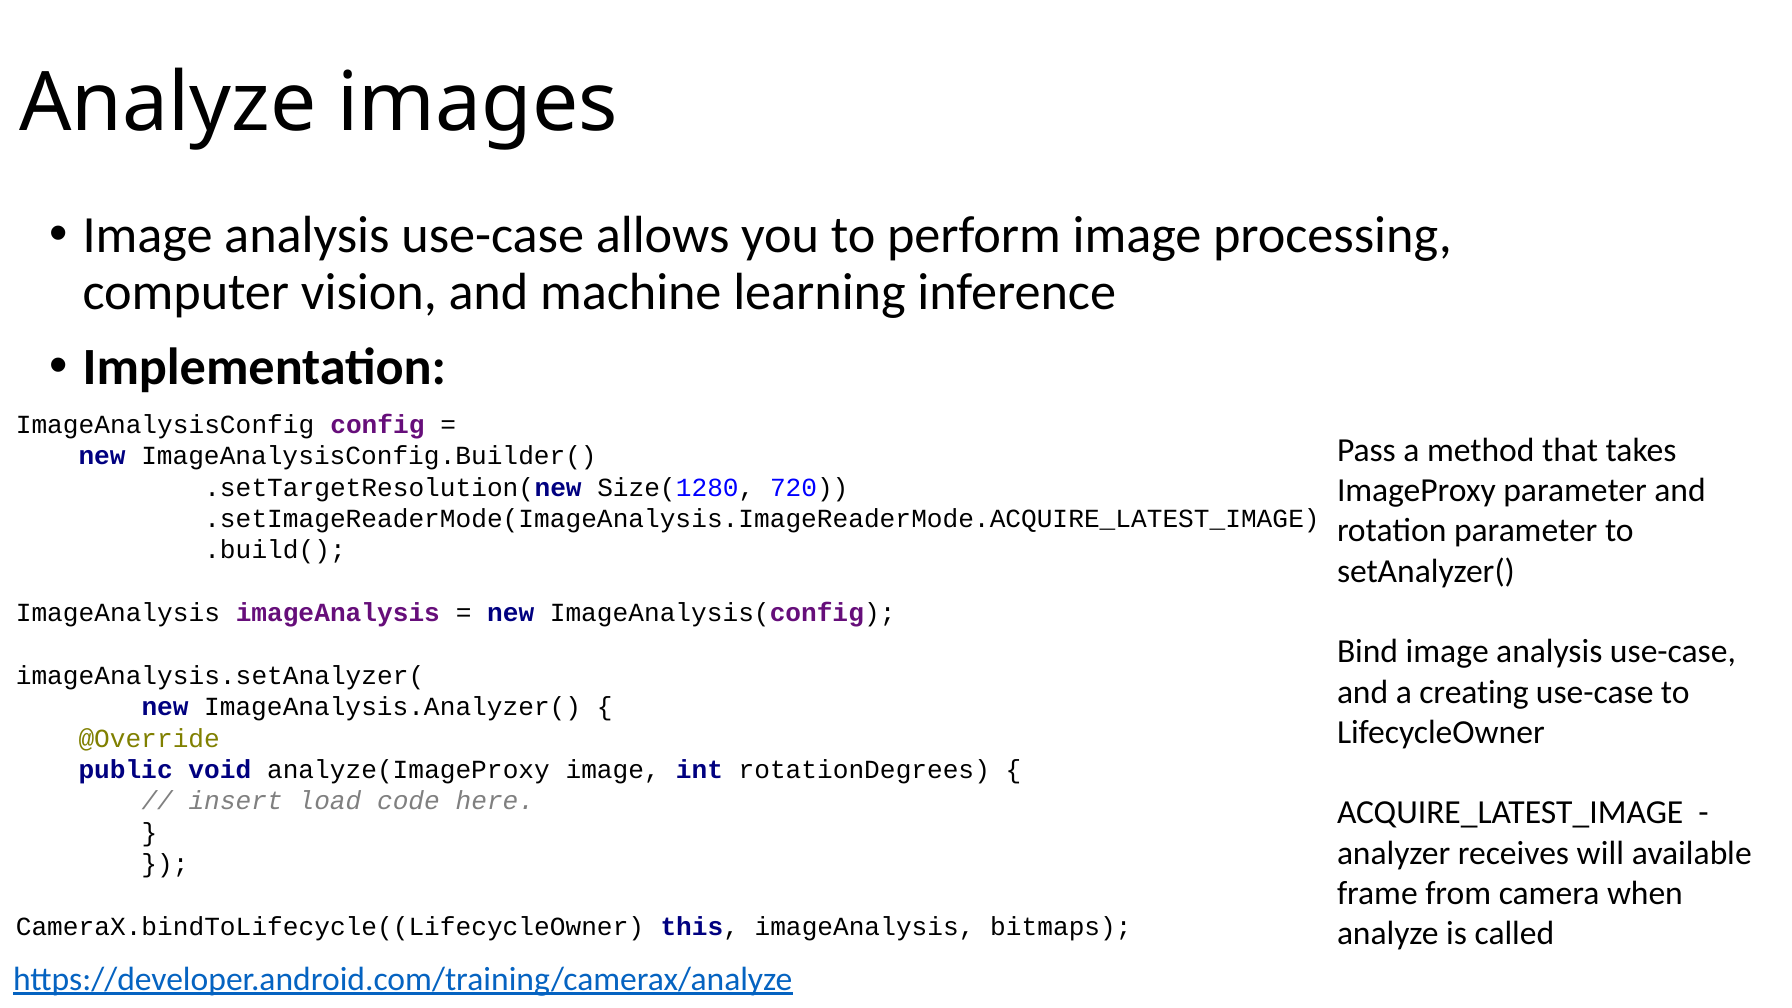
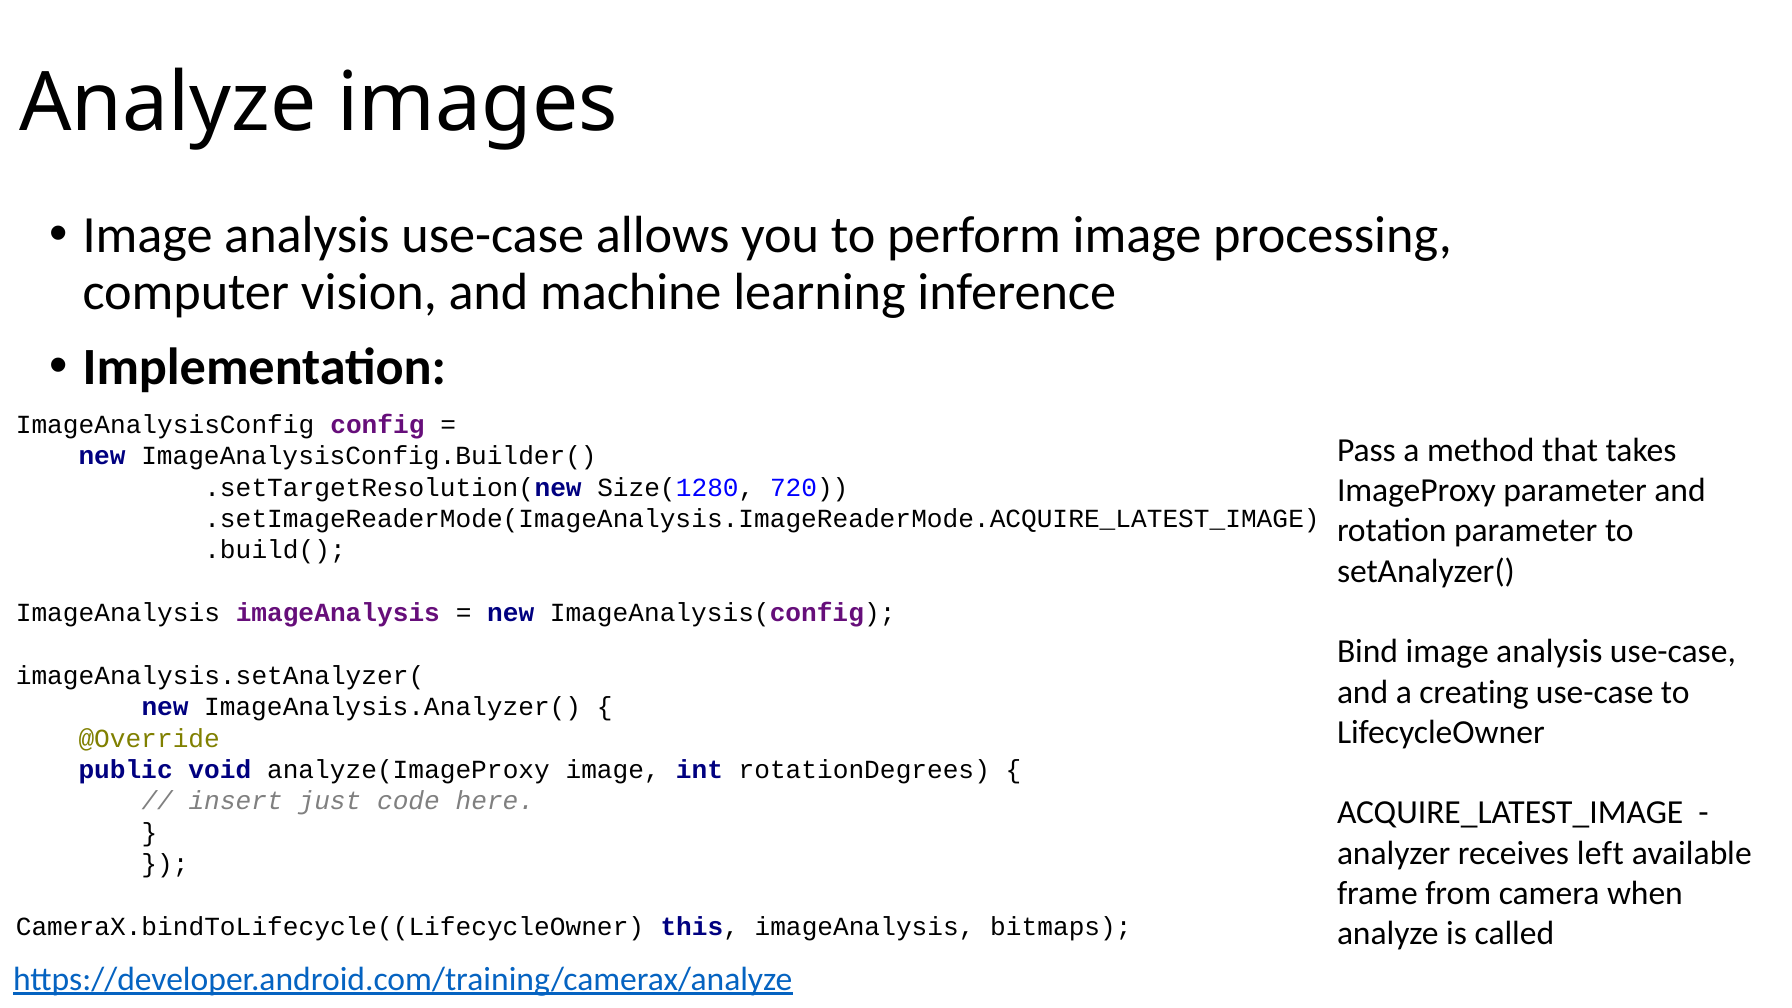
load: load -> just
will: will -> left
